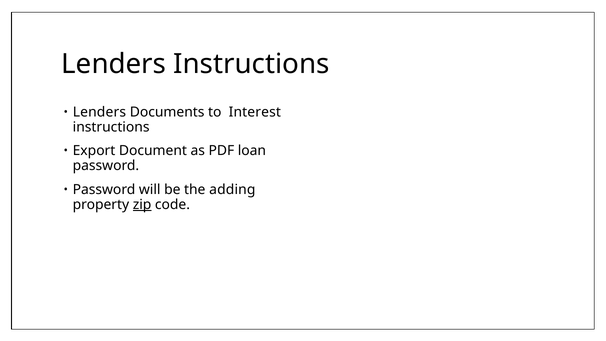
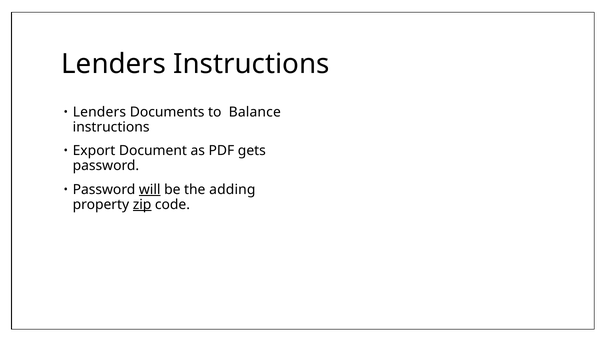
Interest: Interest -> Balance
loan: loan -> gets
will underline: none -> present
